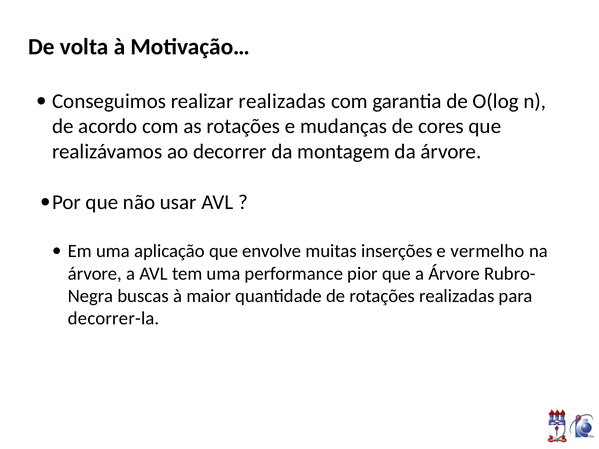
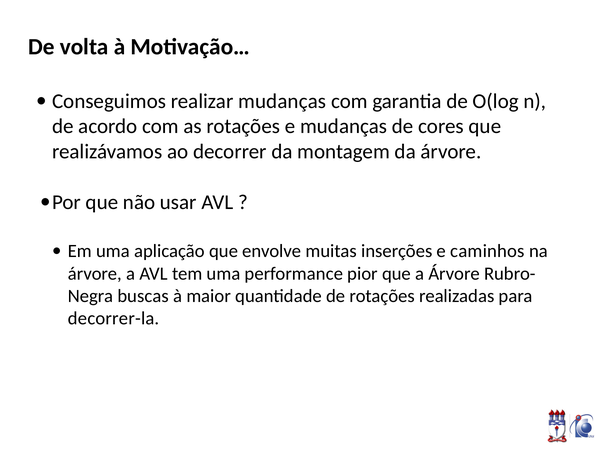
realizar realizadas: realizadas -> mudanças
vermelho: vermelho -> caminhos
